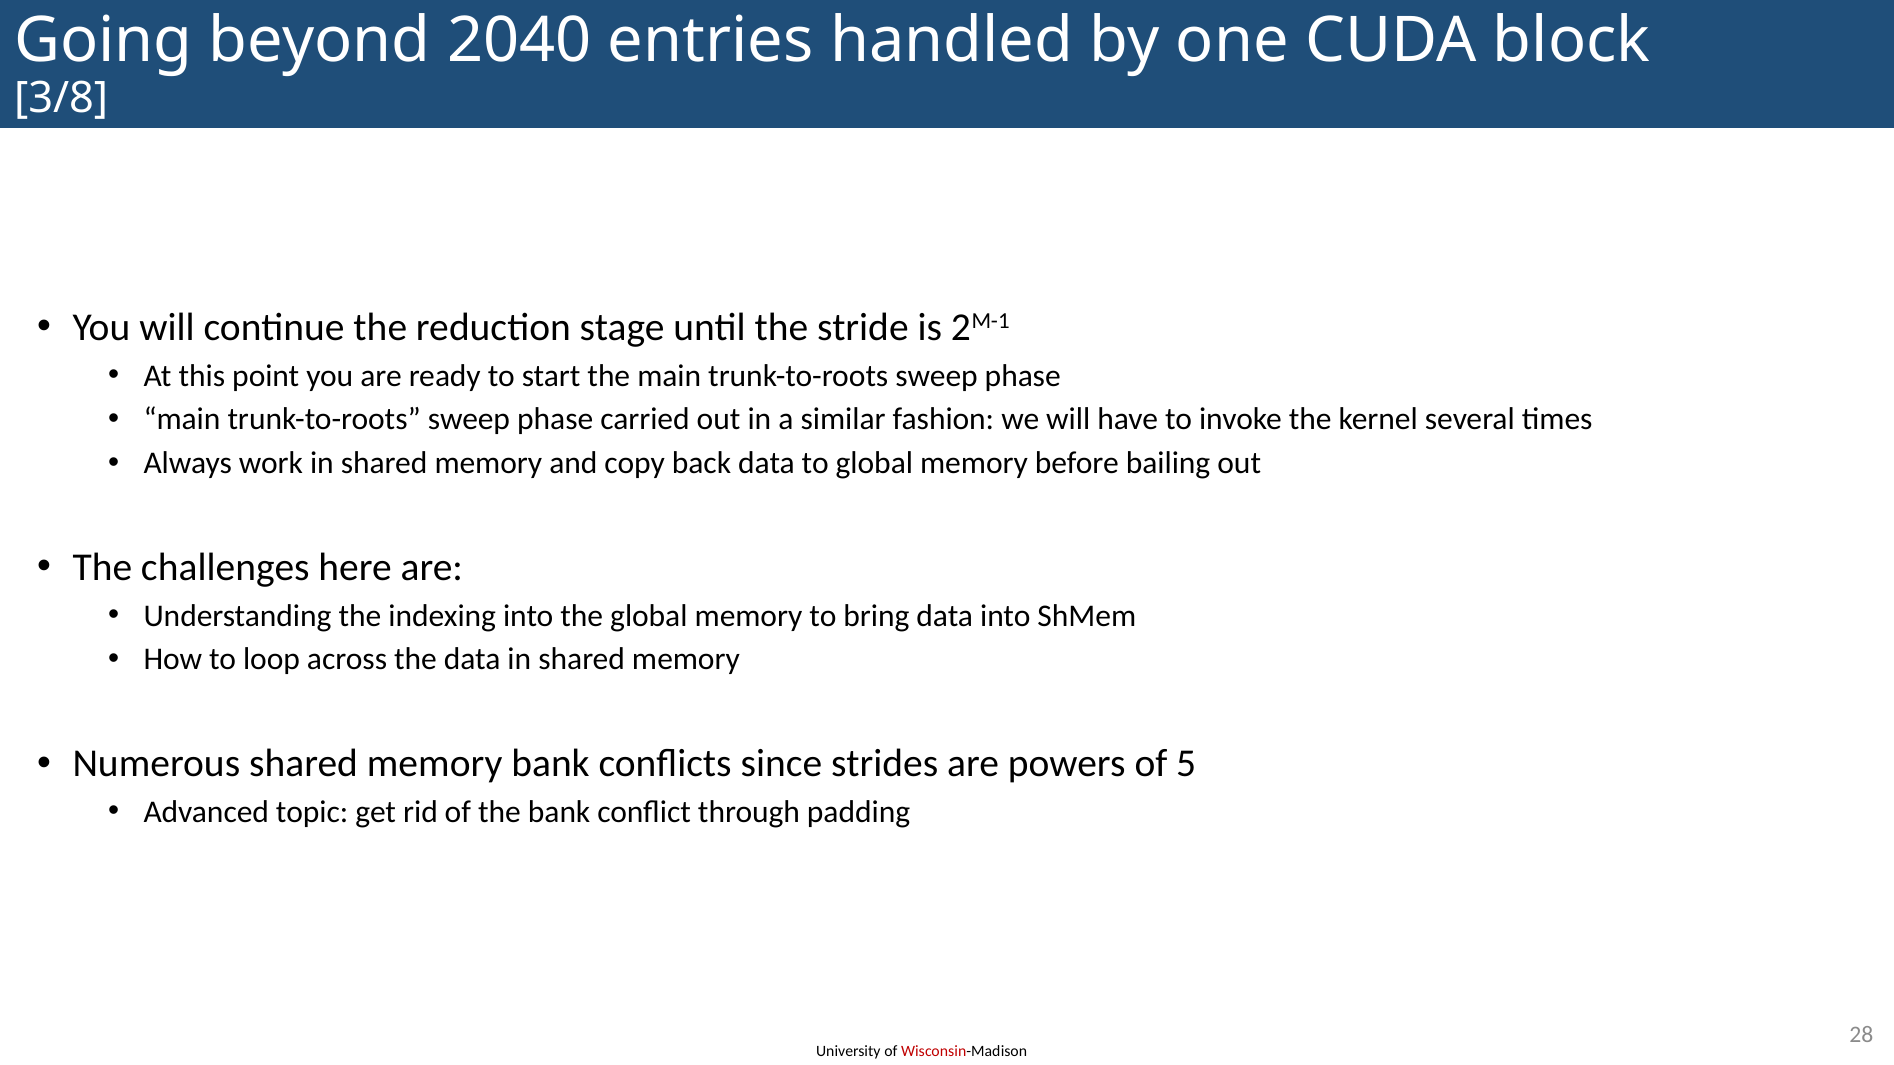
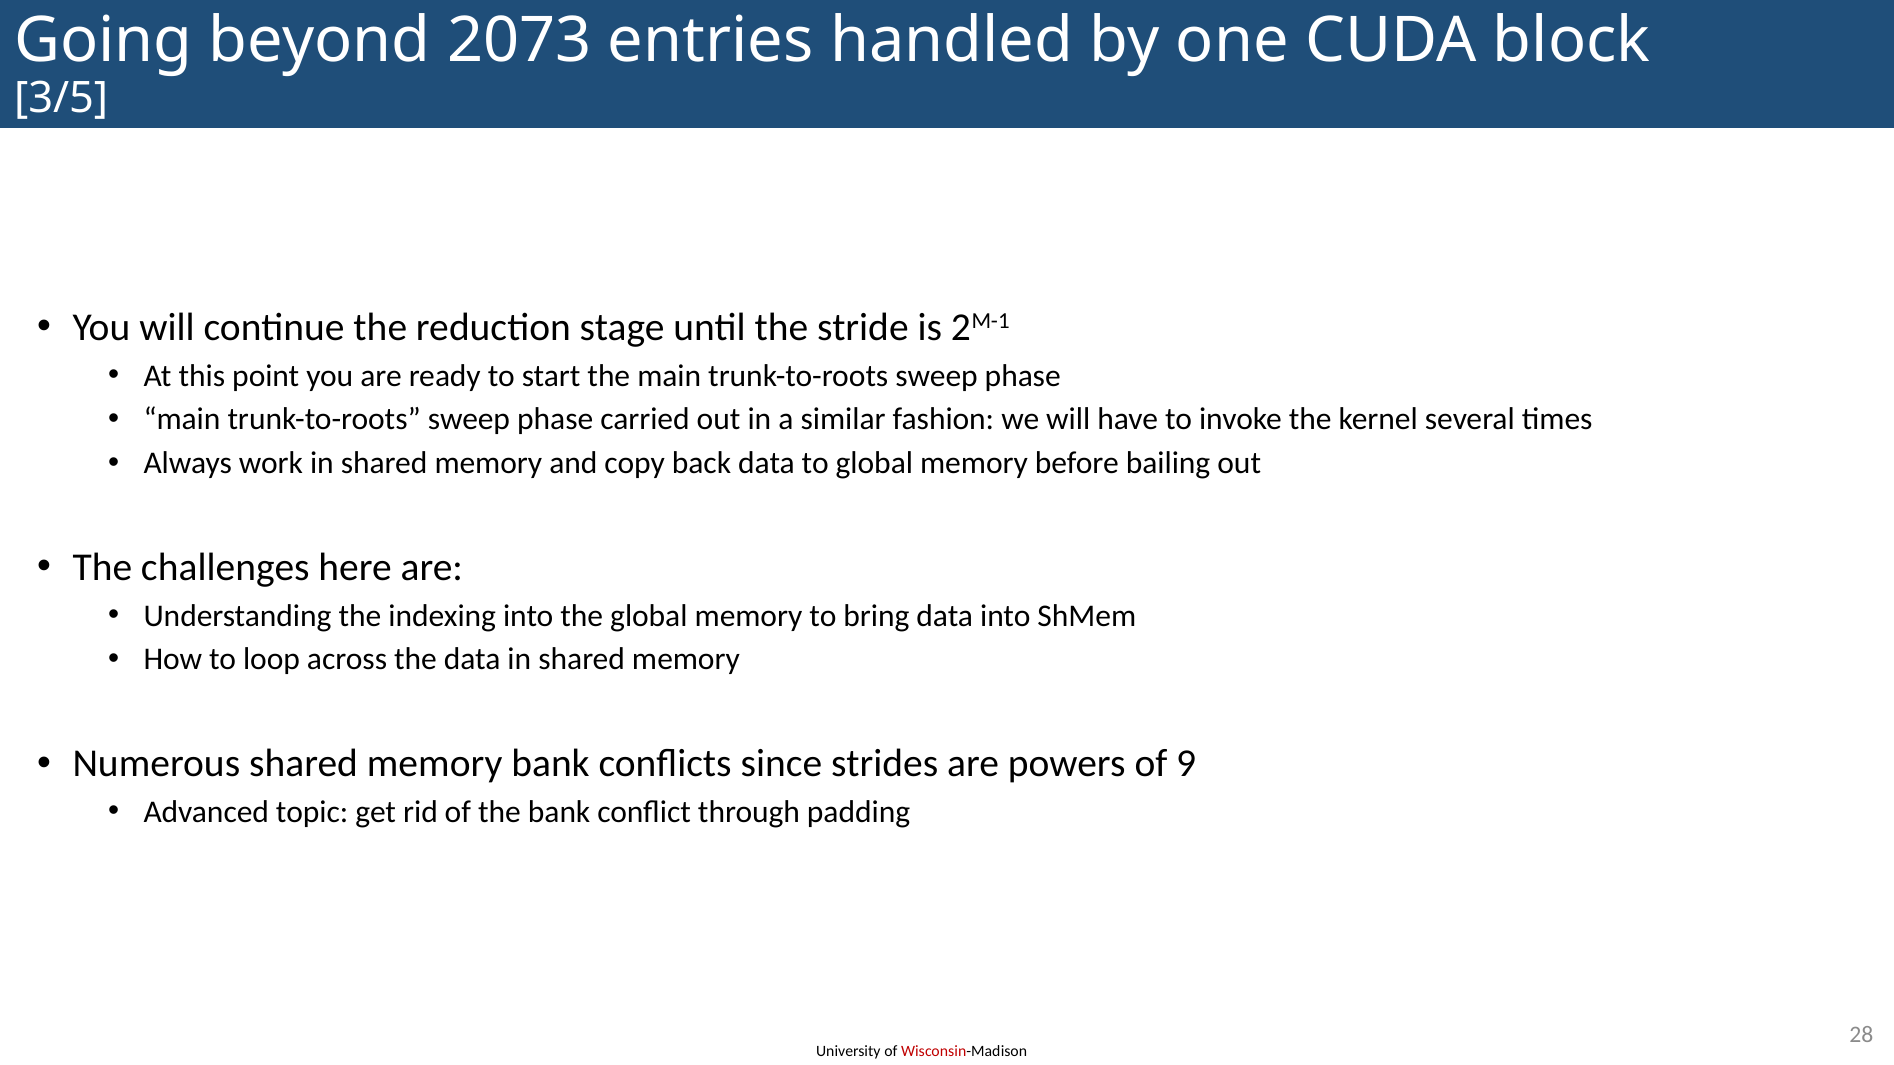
2040: 2040 -> 2073
3/8: 3/8 -> 3/5
5: 5 -> 9
